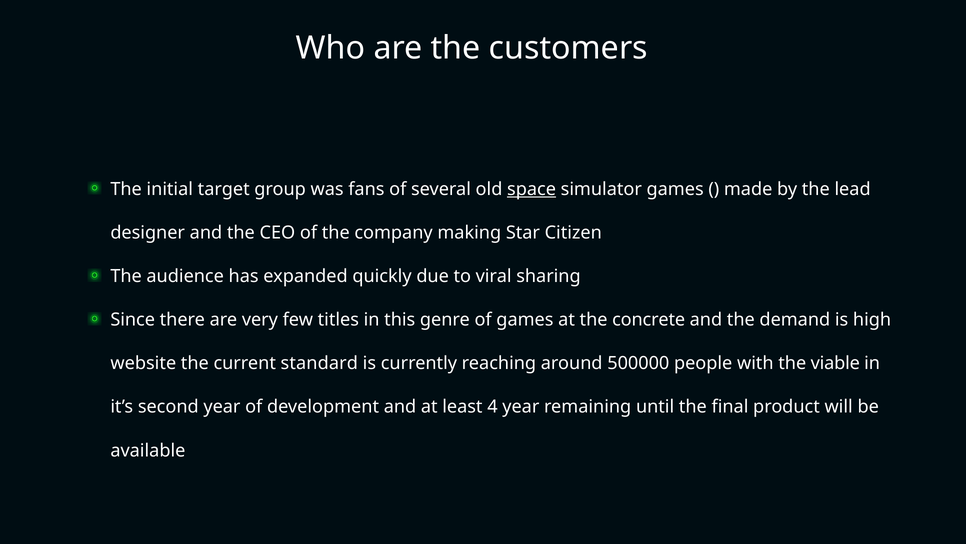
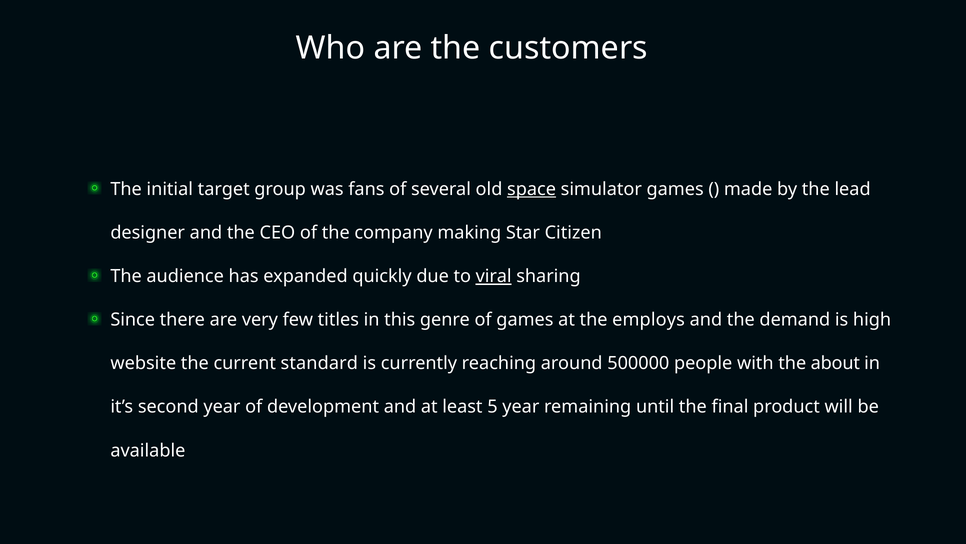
viral underline: none -> present
concrete: concrete -> employs
viable: viable -> about
4: 4 -> 5
